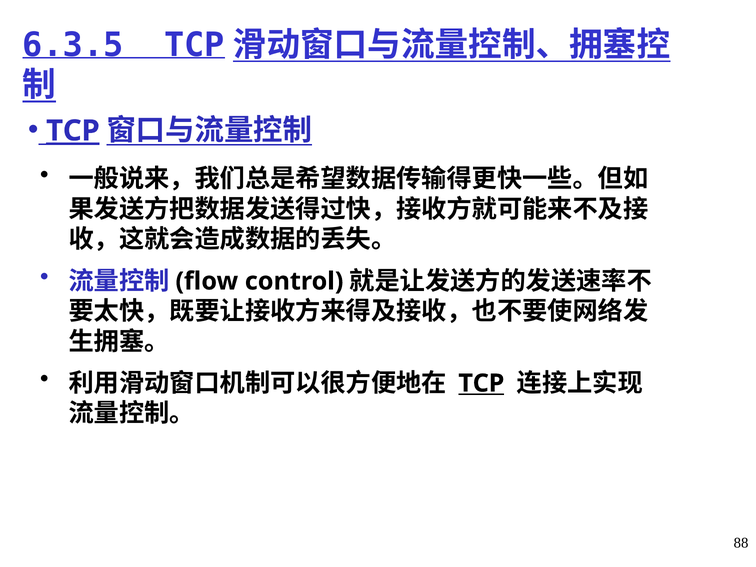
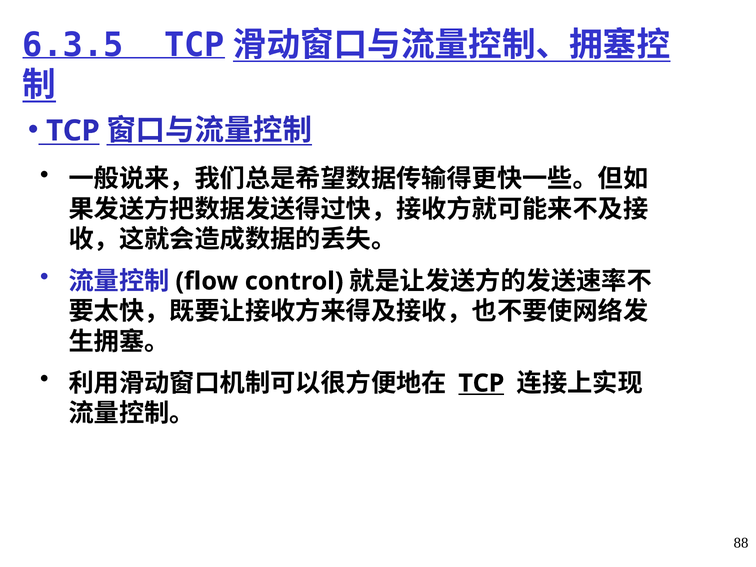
TCP at (73, 131) underline: present -> none
